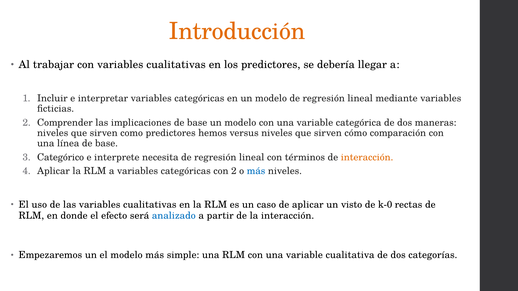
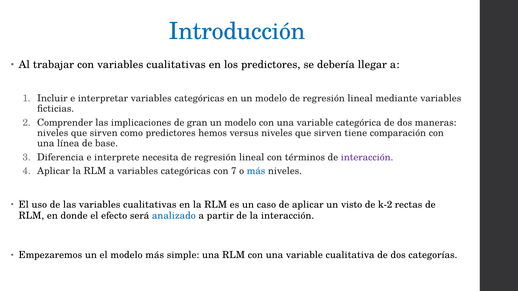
Introducción colour: orange -> blue
implicaciones de base: base -> gran
cómo: cómo -> tiene
Categórico: Categórico -> Diferencia
interacción at (367, 157) colour: orange -> purple
con 2: 2 -> 7
k-0: k-0 -> k-2
